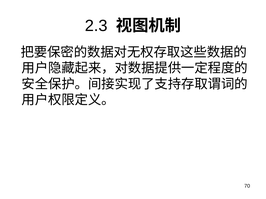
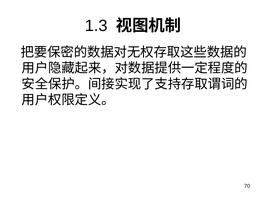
2.3: 2.3 -> 1.3
